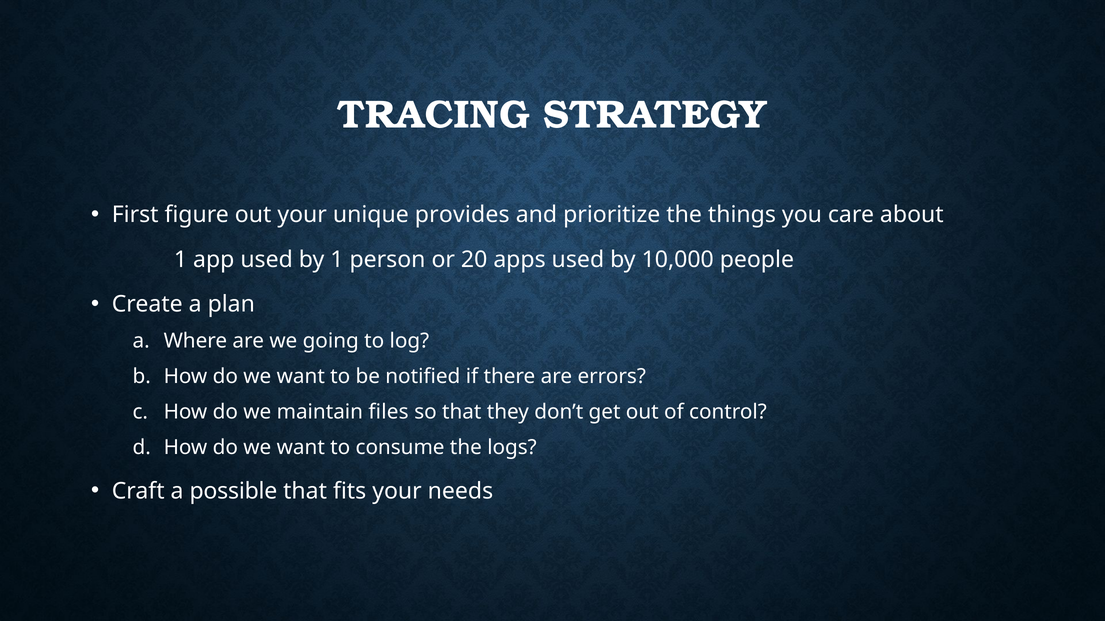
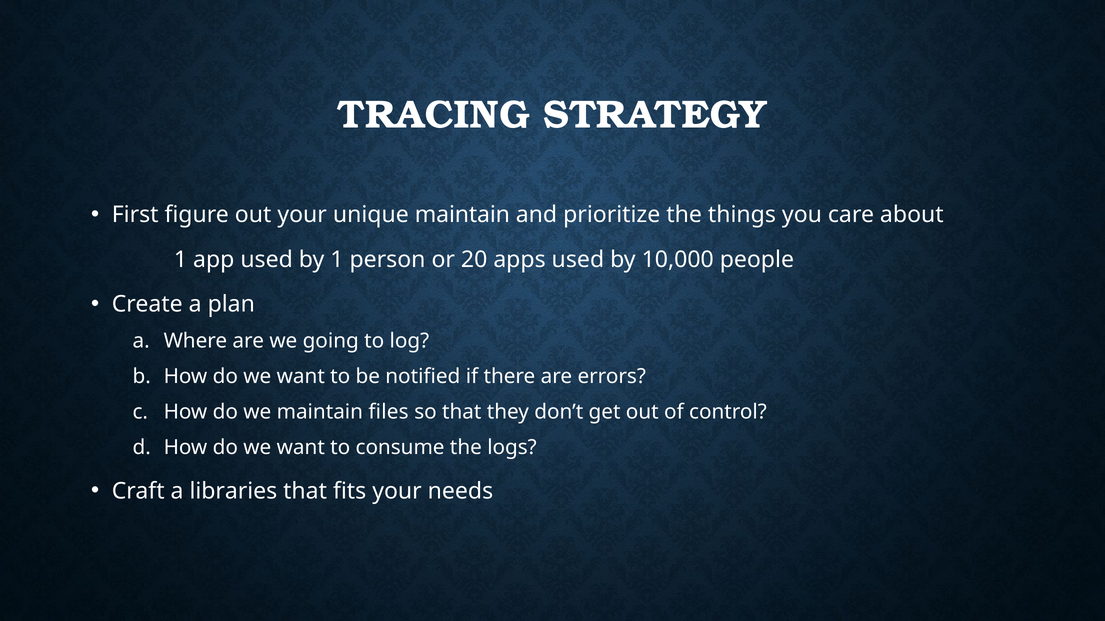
unique provides: provides -> maintain
possible: possible -> libraries
